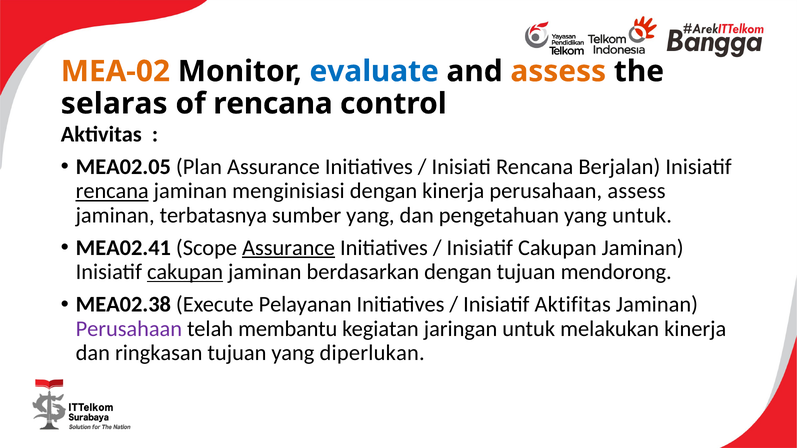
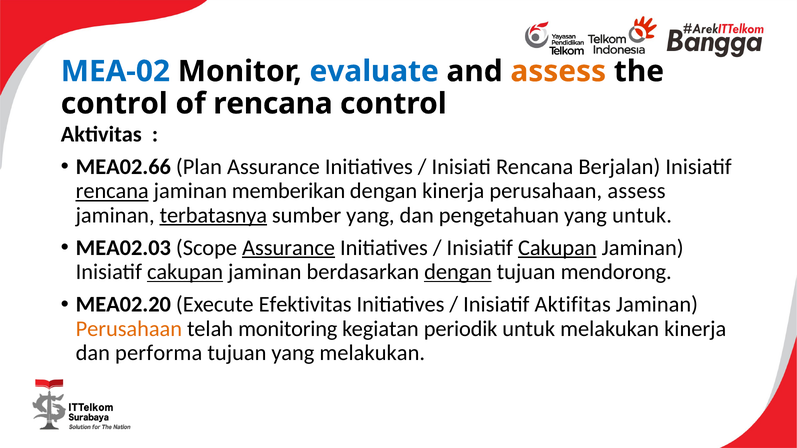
MEA-02 colour: orange -> blue
selaras at (114, 104): selaras -> control
MEA02.05: MEA02.05 -> MEA02.66
menginisiasi: menginisiasi -> memberikan
terbatasnya underline: none -> present
MEA02.41: MEA02.41 -> MEA02.03
Cakupan at (557, 248) underline: none -> present
dengan at (458, 272) underline: none -> present
MEA02.38: MEA02.38 -> MEA02.20
Pelayanan: Pelayanan -> Efektivitas
Perusahaan at (129, 329) colour: purple -> orange
membantu: membantu -> monitoring
jaringan: jaringan -> periodik
ringkasan: ringkasan -> performa
yang diperlukan: diperlukan -> melakukan
